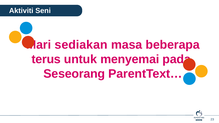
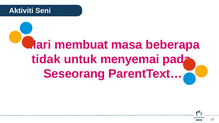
sediakan: sediakan -> membuat
terus: terus -> tidak
